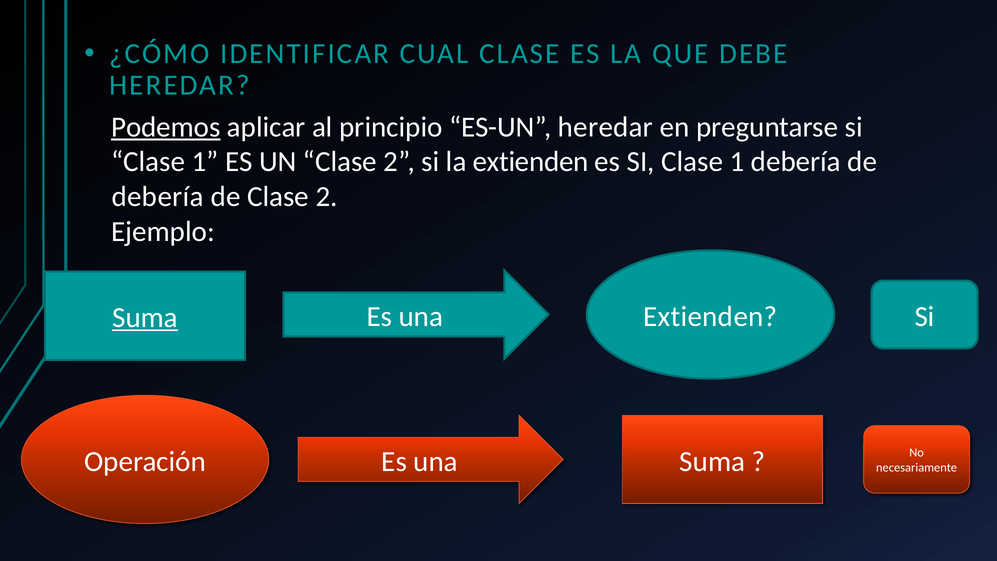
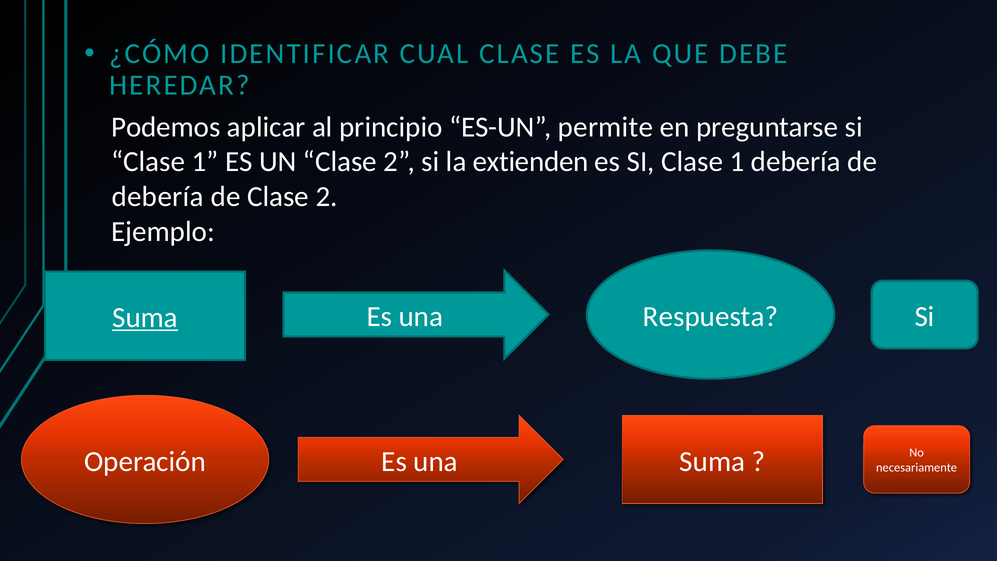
Podemos underline: present -> none
ES-UN heredar: heredar -> permite
una Extienden: Extienden -> Respuesta
